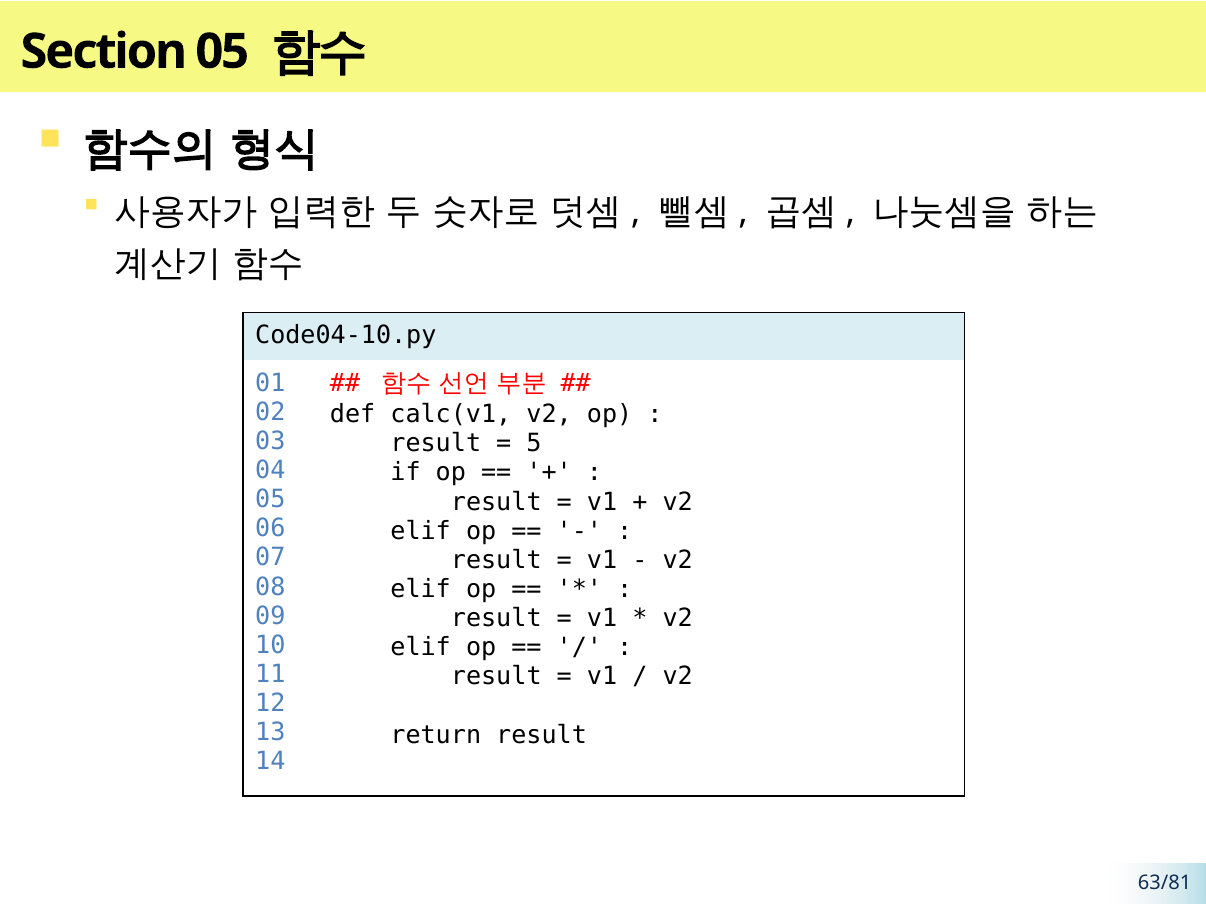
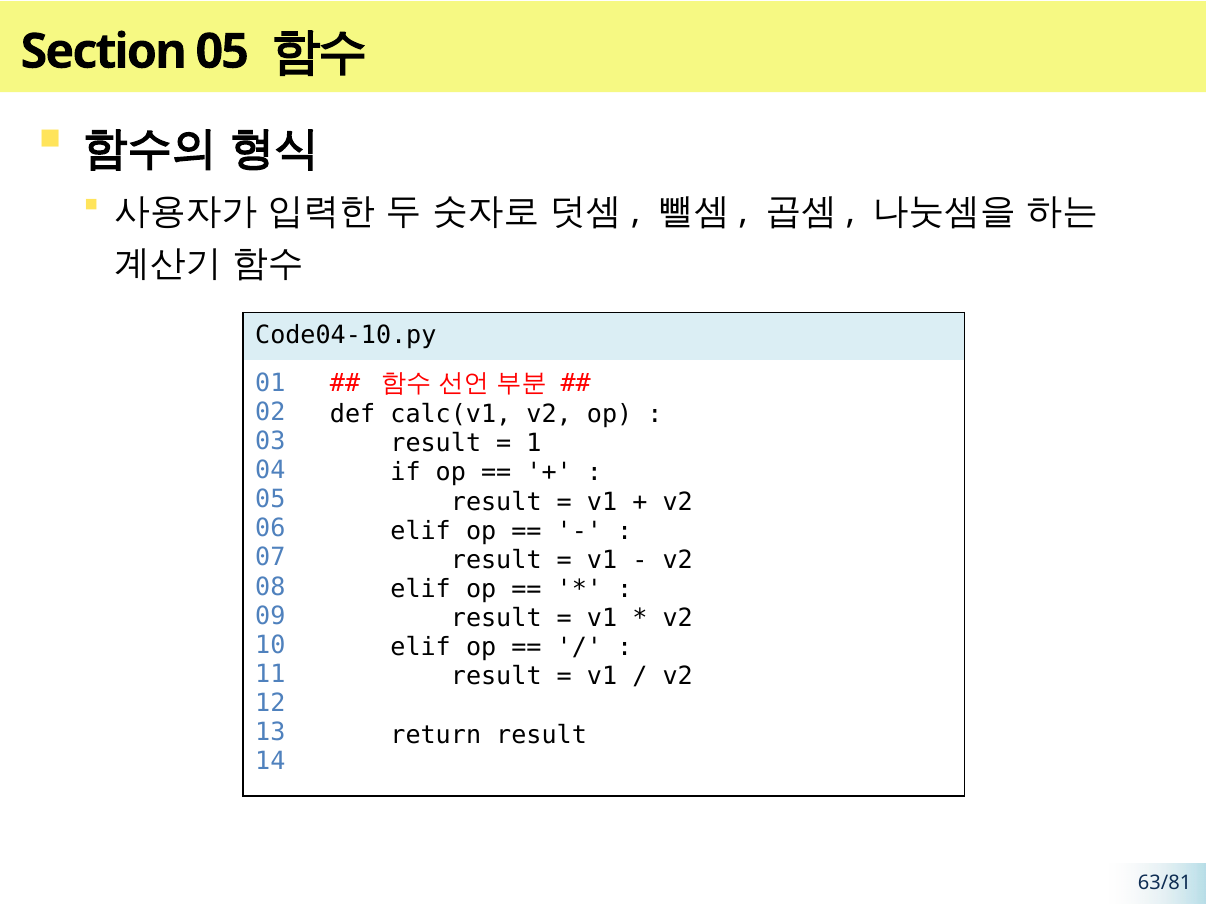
5: 5 -> 1
